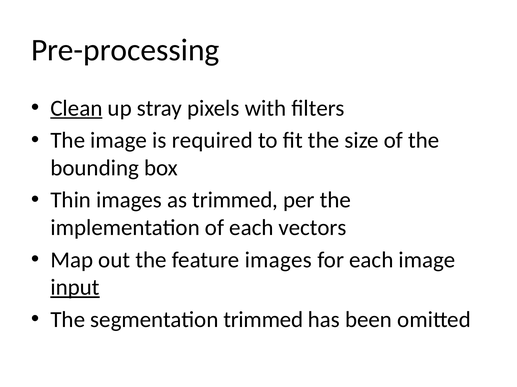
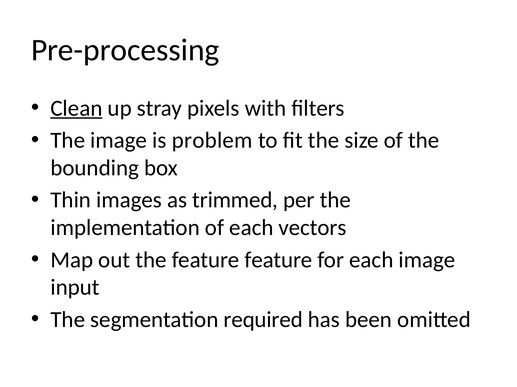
required: required -> problem
feature images: images -> feature
input underline: present -> none
segmentation trimmed: trimmed -> required
